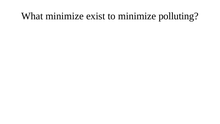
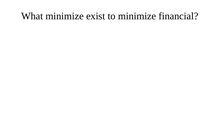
polluting: polluting -> financial
